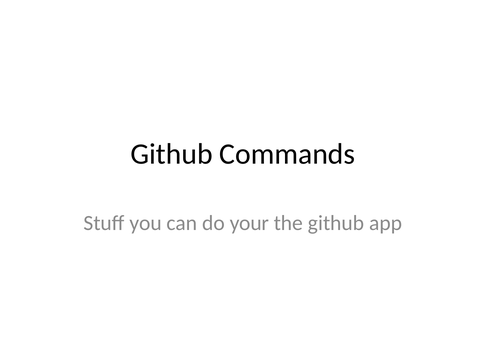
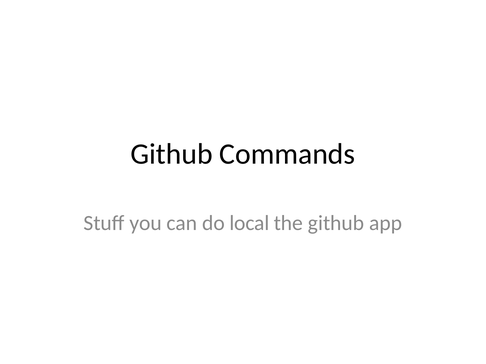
your: your -> local
